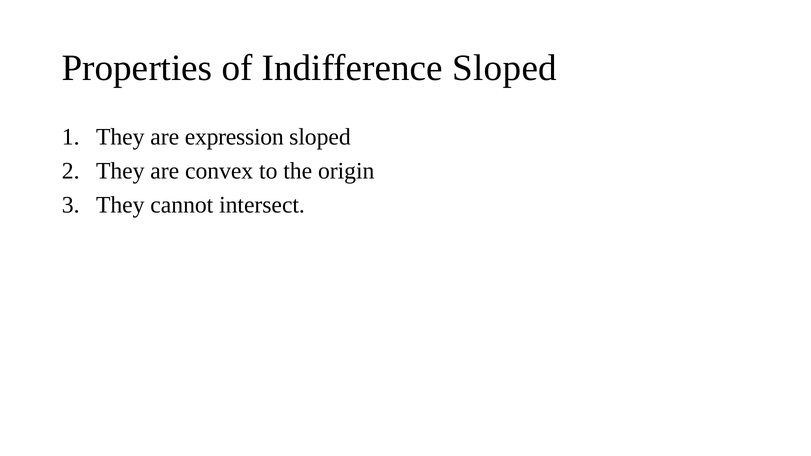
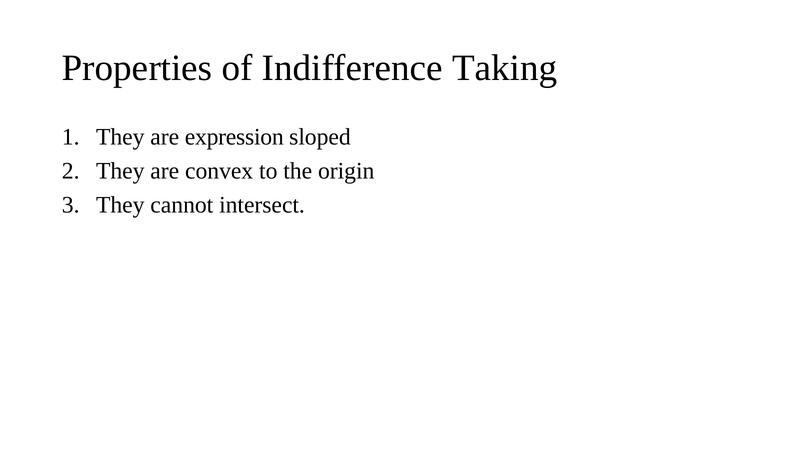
Indifference Sloped: Sloped -> Taking
